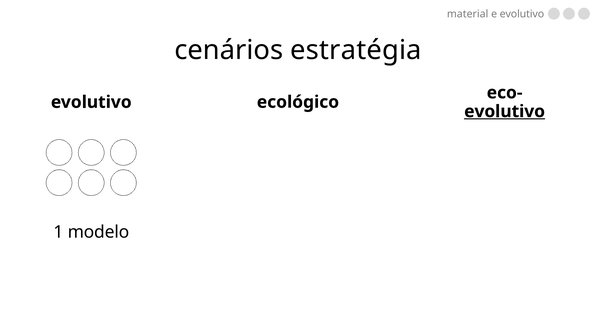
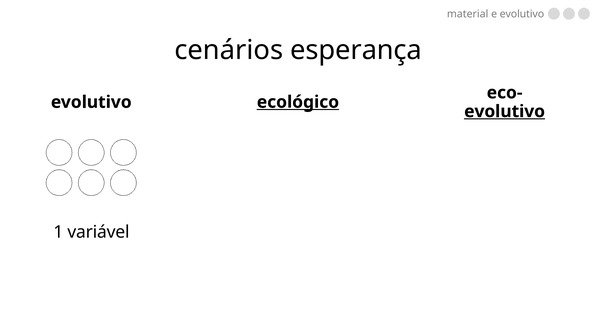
estratégia: estratégia -> esperança
ecológico underline: none -> present
modelo: modelo -> variável
